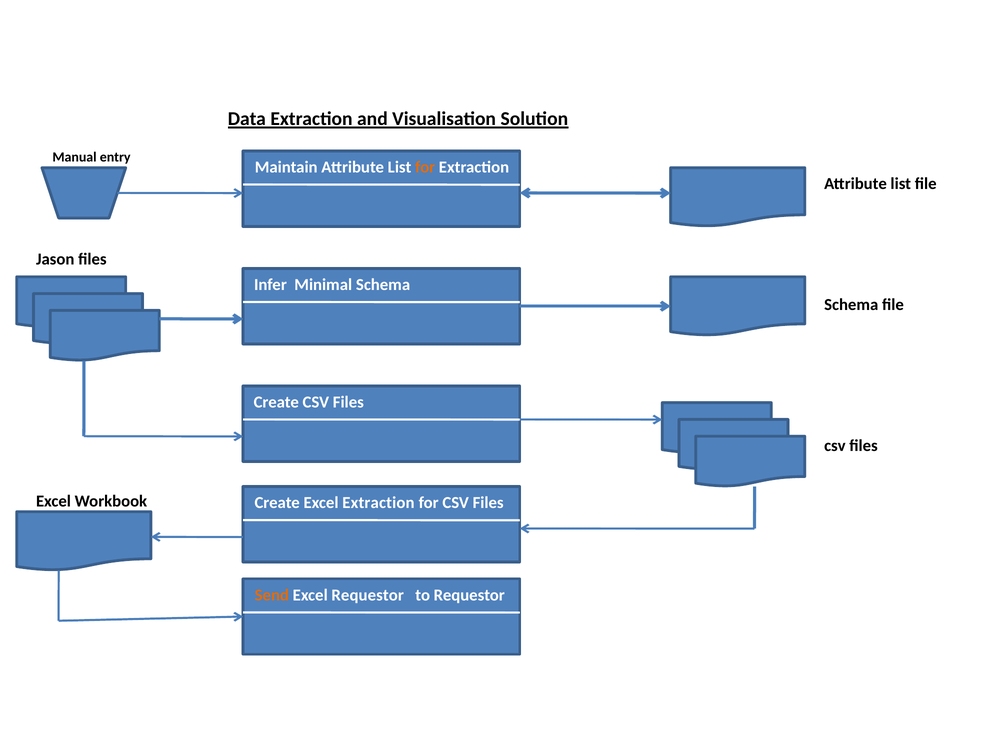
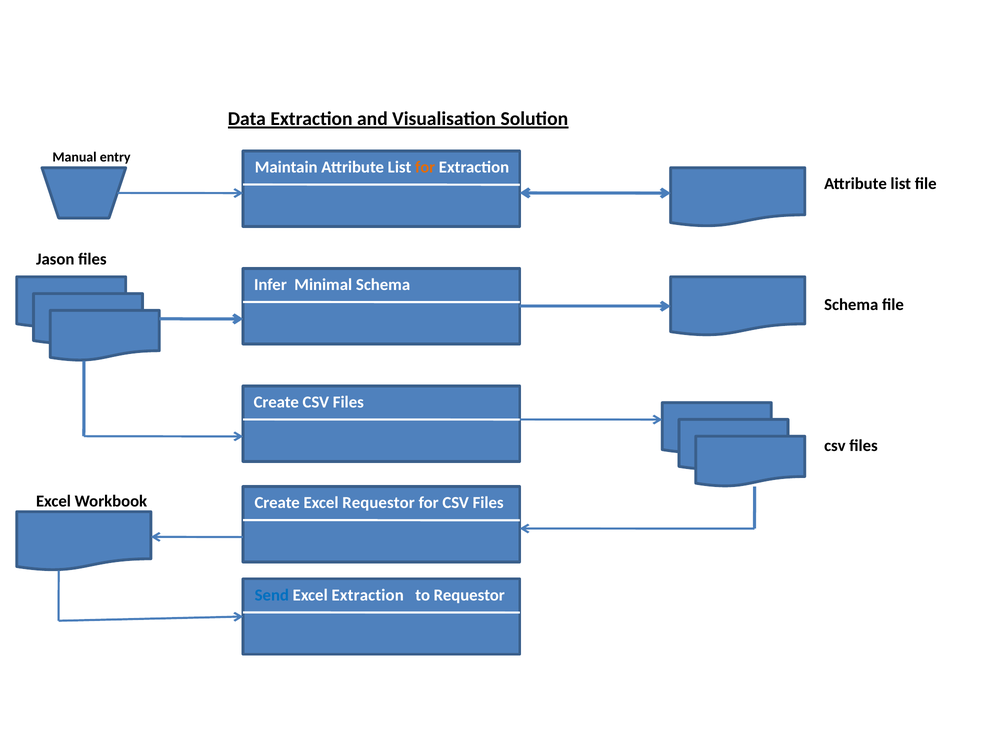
Excel Extraction: Extraction -> Requestor
Send colour: orange -> blue
Excel Requestor: Requestor -> Extraction
